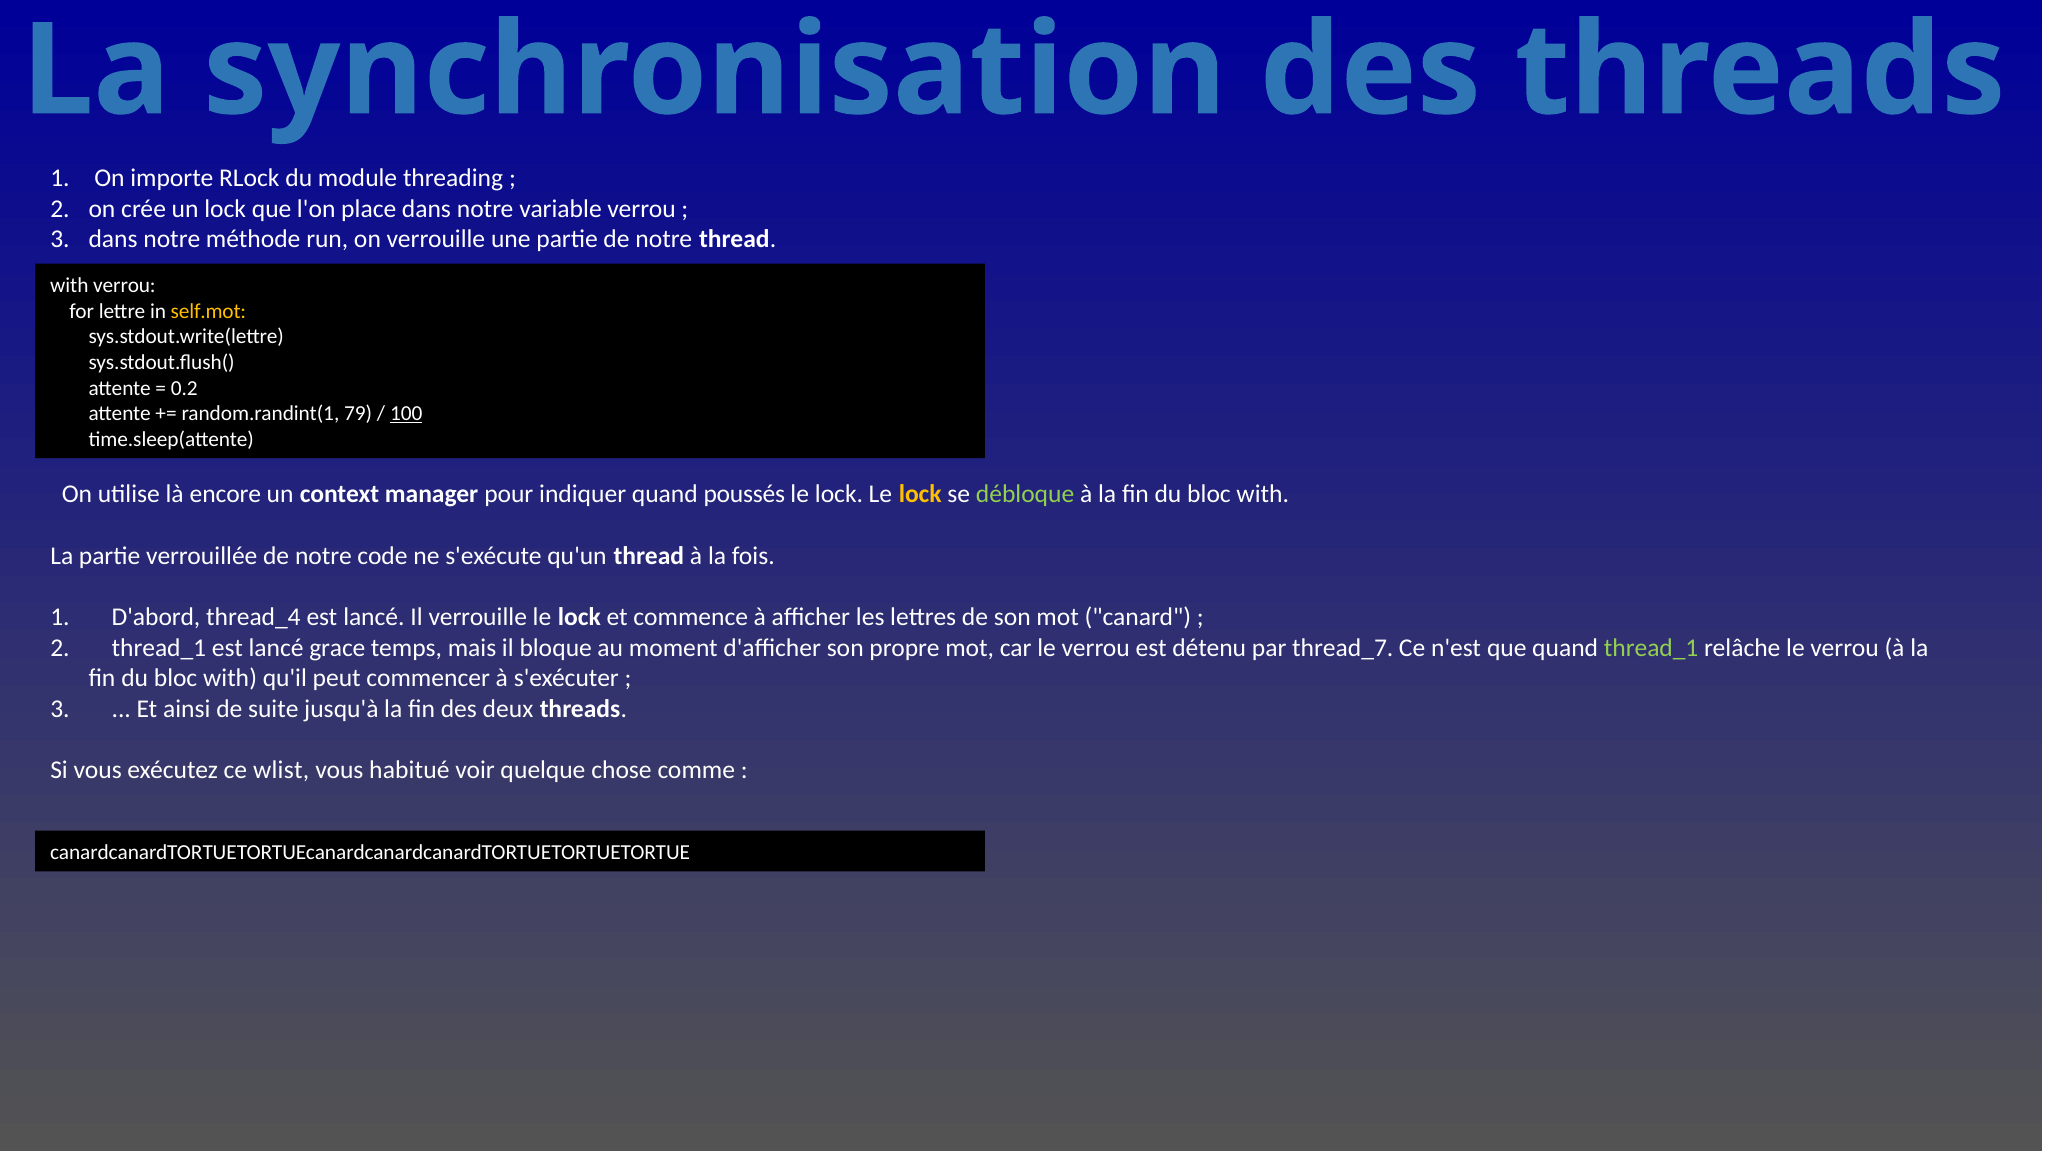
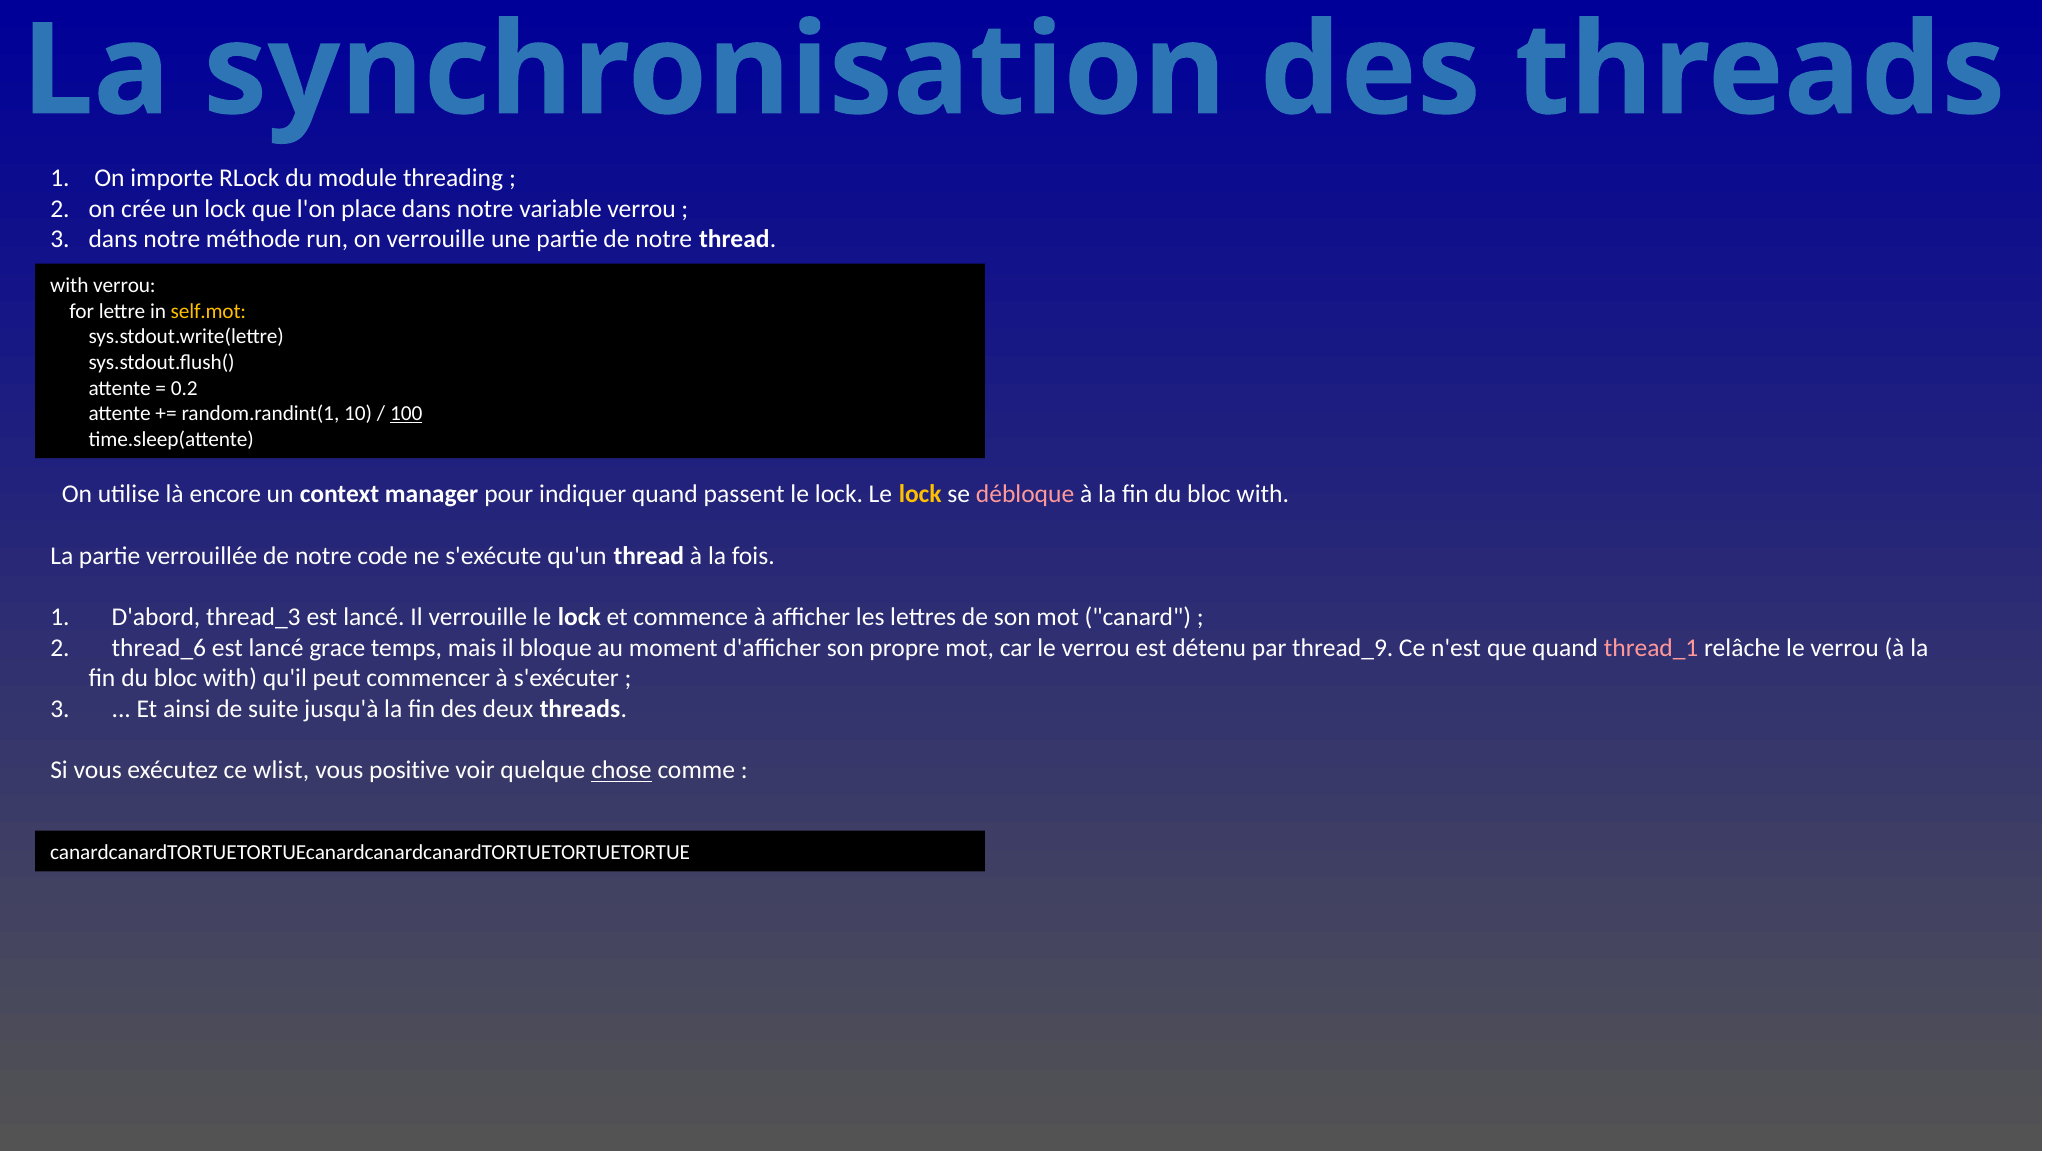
79: 79 -> 10
poussés: poussés -> passent
débloque colour: light green -> pink
thread_4: thread_4 -> thread_3
thread_1 at (159, 648): thread_1 -> thread_6
thread_7: thread_7 -> thread_9
thread_1 at (1651, 648) colour: light green -> pink
habitué: habitué -> positive
chose underline: none -> present
